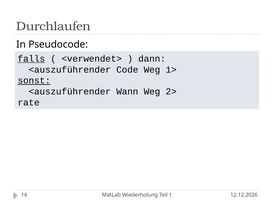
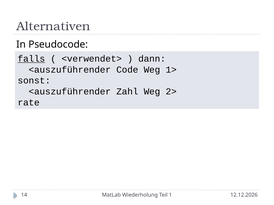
Durchlaufen: Durchlaufen -> Alternativen
sonst underline: present -> none
Wann: Wann -> Zahl
